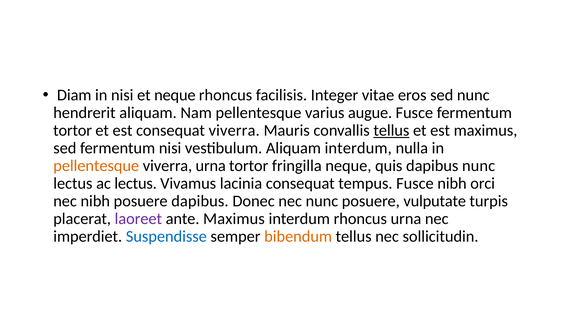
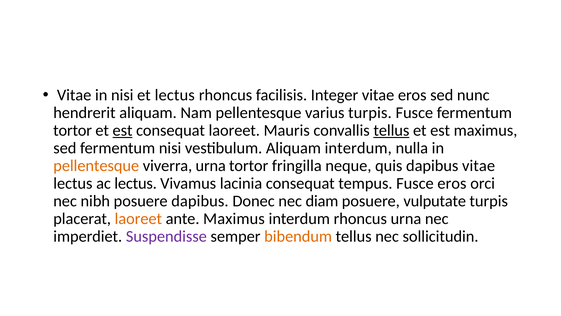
Diam at (74, 95): Diam -> Vitae
et neque: neque -> lectus
varius augue: augue -> turpis
est at (123, 130) underline: none -> present
consequat viverra: viverra -> laoreet
dapibus nunc: nunc -> vitae
Fusce nibh: nibh -> eros
nec nunc: nunc -> diam
laoreet at (138, 219) colour: purple -> orange
Suspendisse colour: blue -> purple
